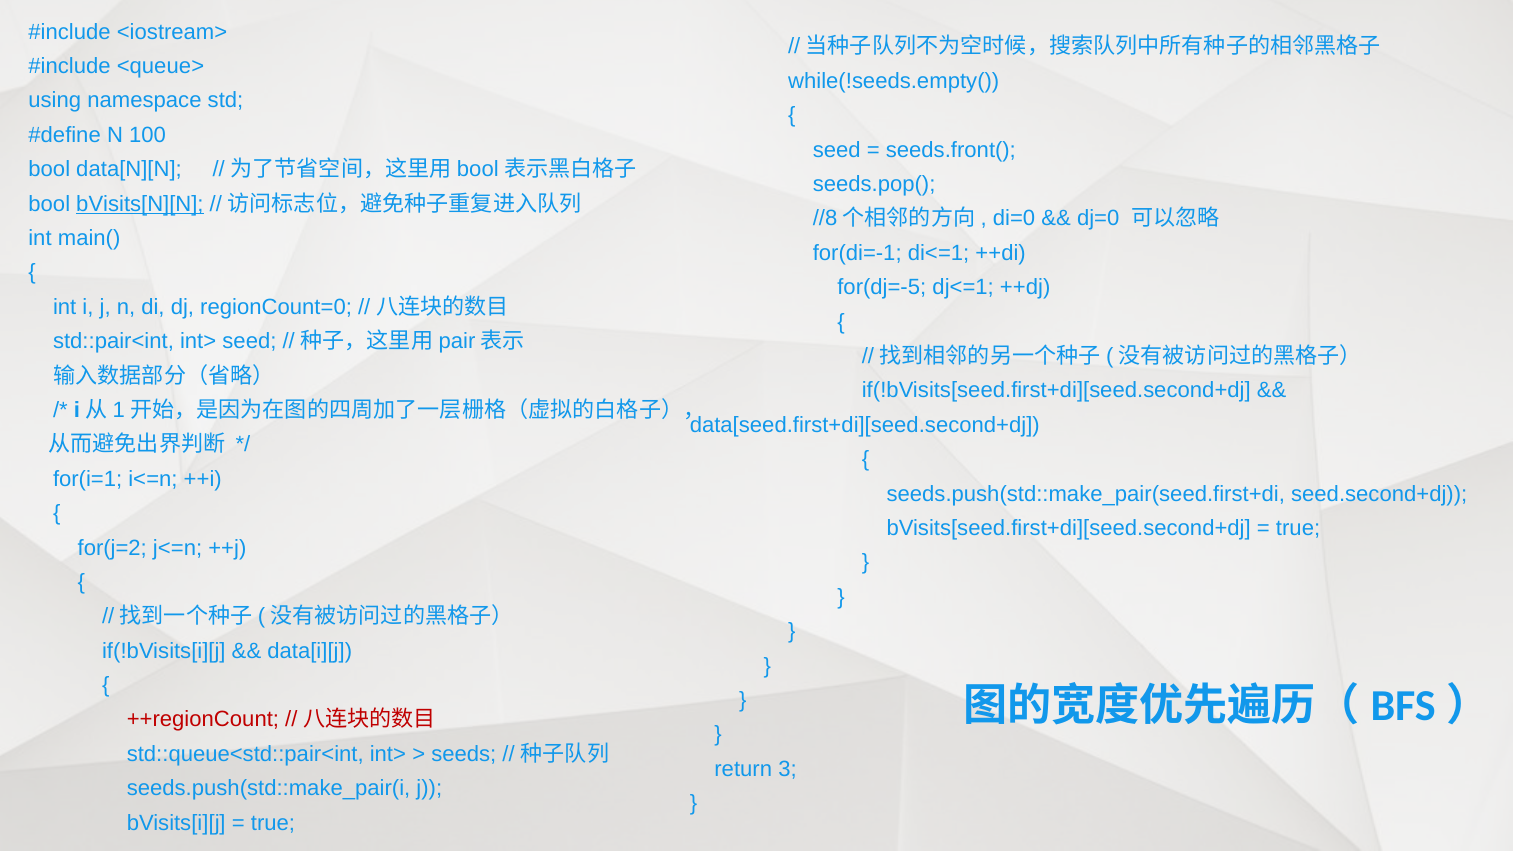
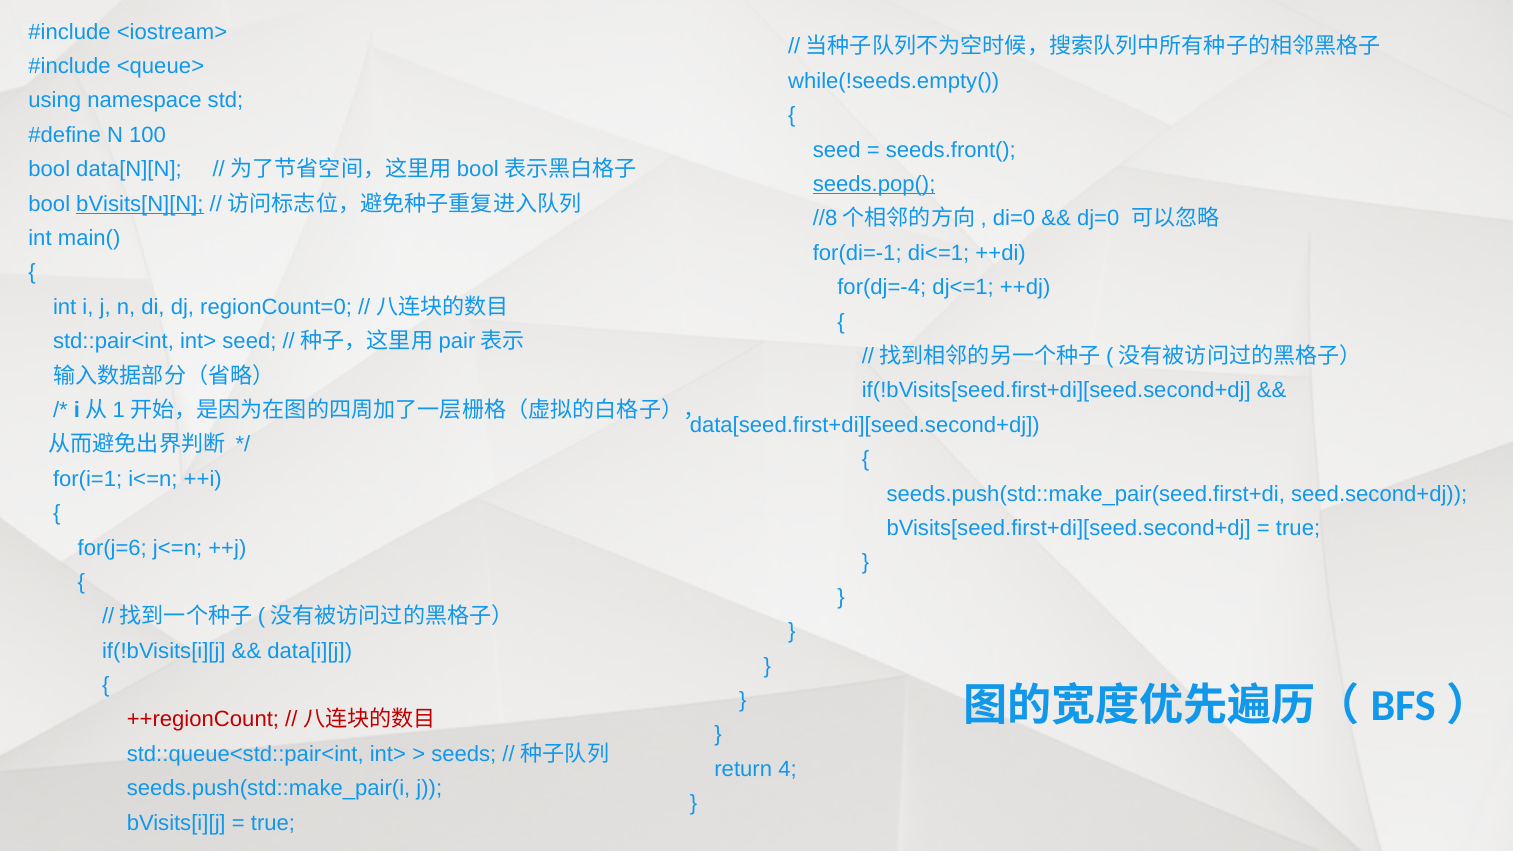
seeds.pop( underline: none -> present
for(dj=-5: for(dj=-5 -> for(dj=-4
for(j=2: for(j=2 -> for(j=6
3: 3 -> 4
